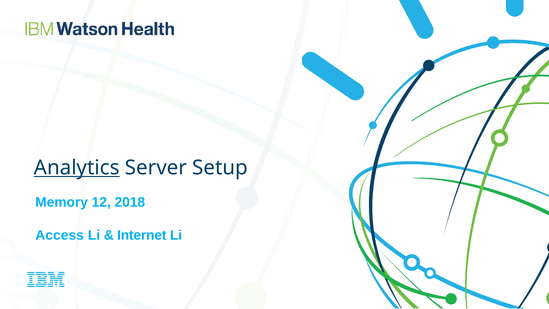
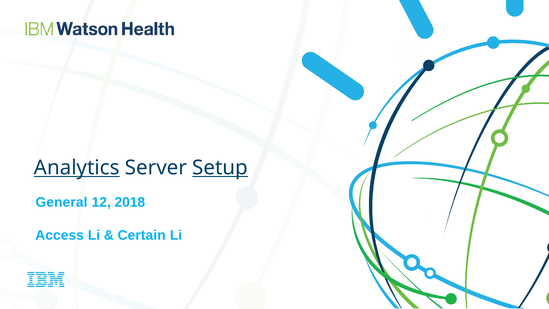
Setup underline: none -> present
Memory: Memory -> General
Internet: Internet -> Certain
